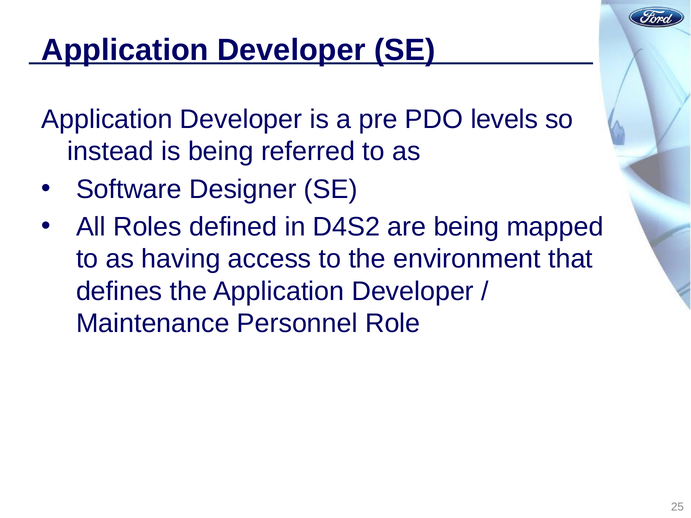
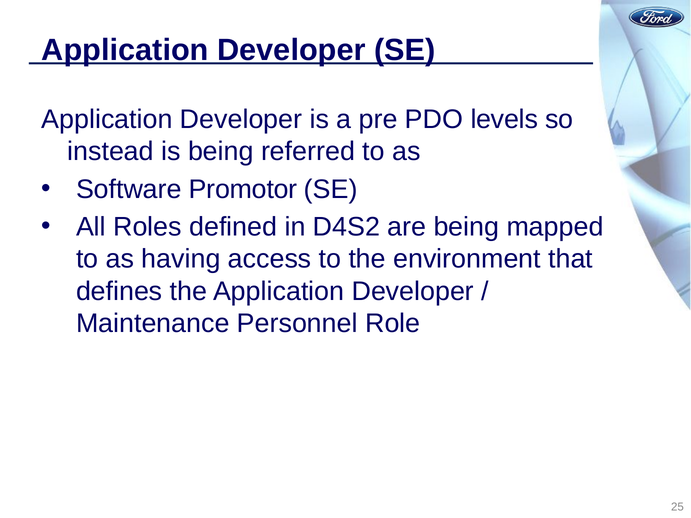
Designer: Designer -> Promotor
